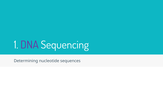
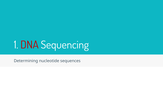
DNA colour: purple -> red
